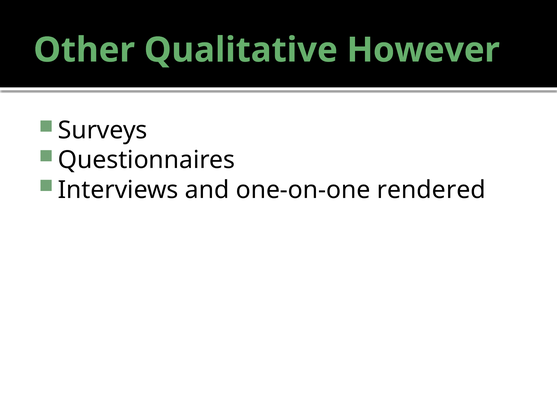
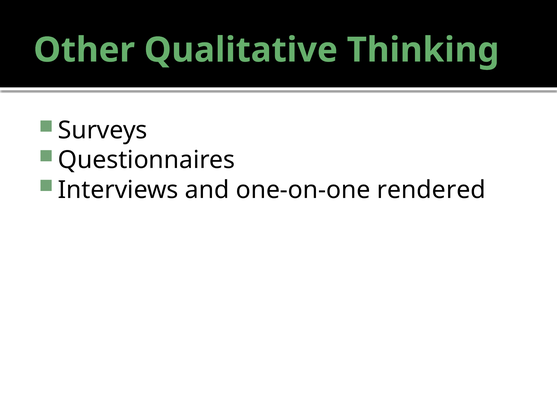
However: However -> Thinking
